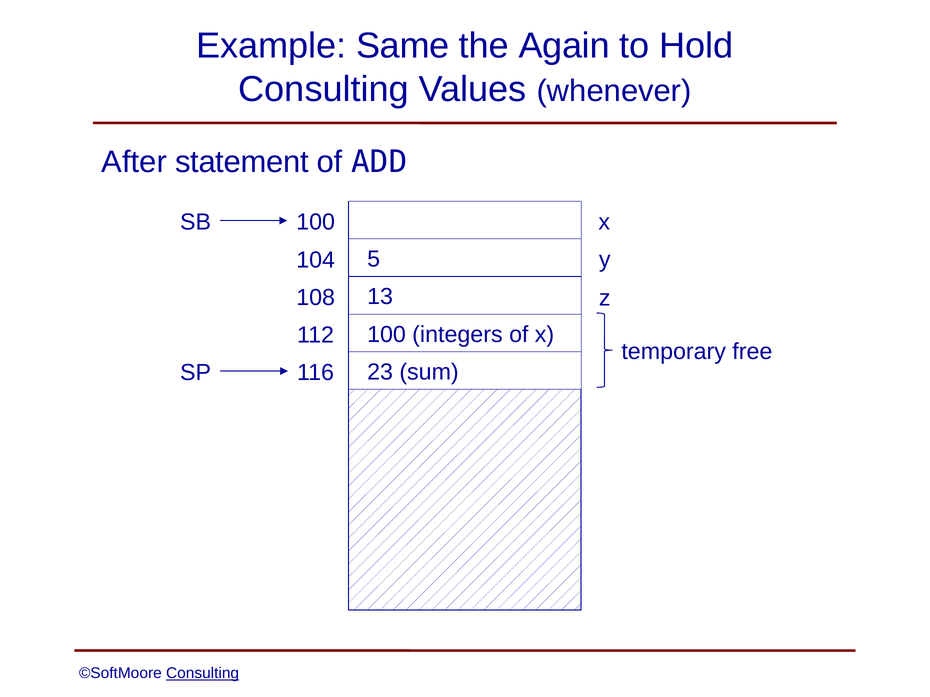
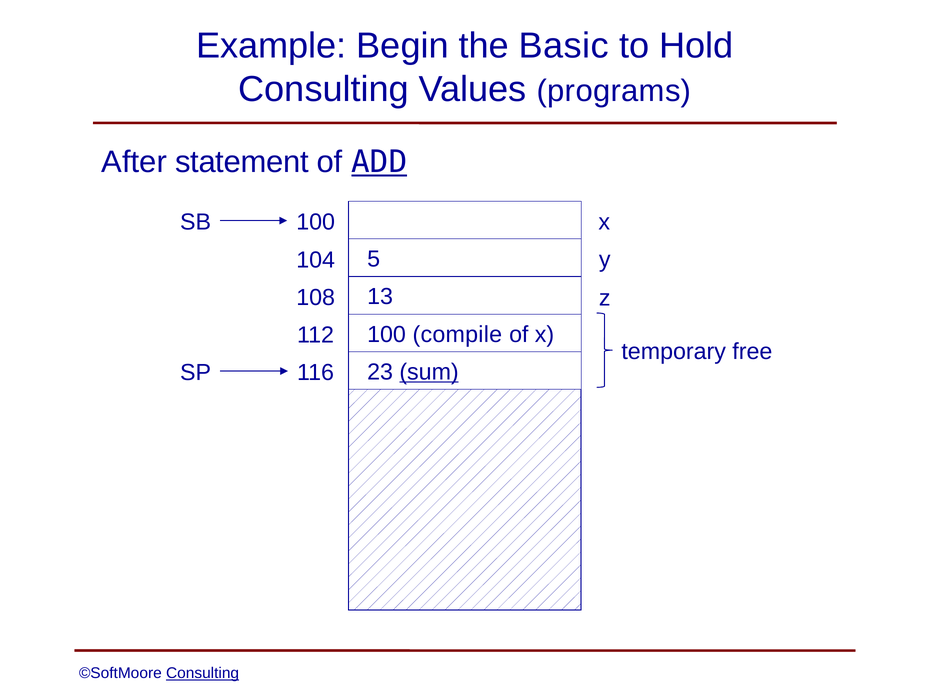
Same: Same -> Begin
Again: Again -> Basic
whenever: whenever -> programs
ADD underline: none -> present
integers: integers -> compile
sum underline: none -> present
